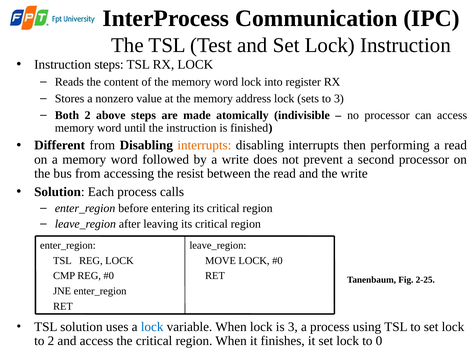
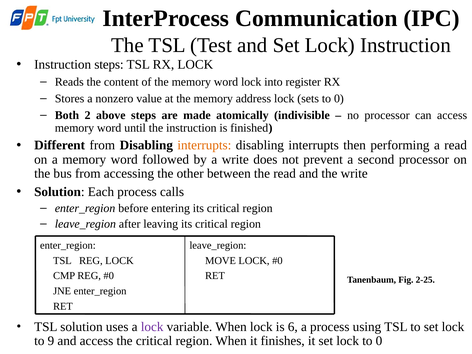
sets to 3: 3 -> 0
resist: resist -> other
lock at (152, 327) colour: blue -> purple
is 3: 3 -> 6
to 2: 2 -> 9
